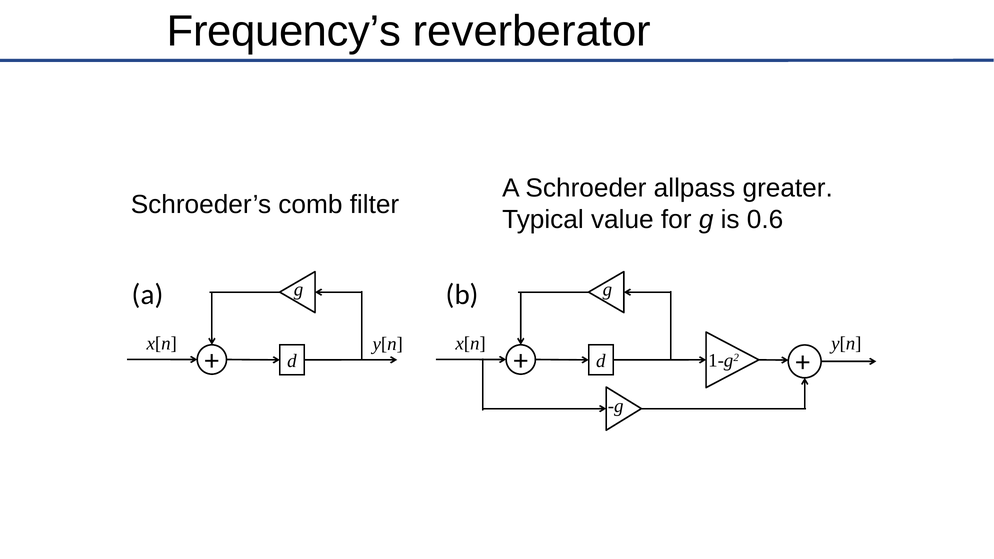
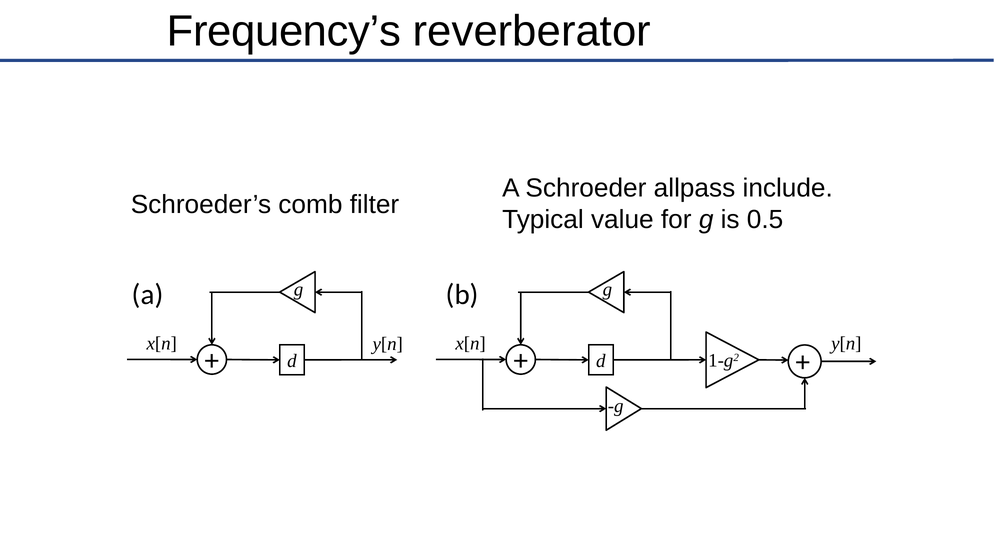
greater: greater -> include
0.6: 0.6 -> 0.5
